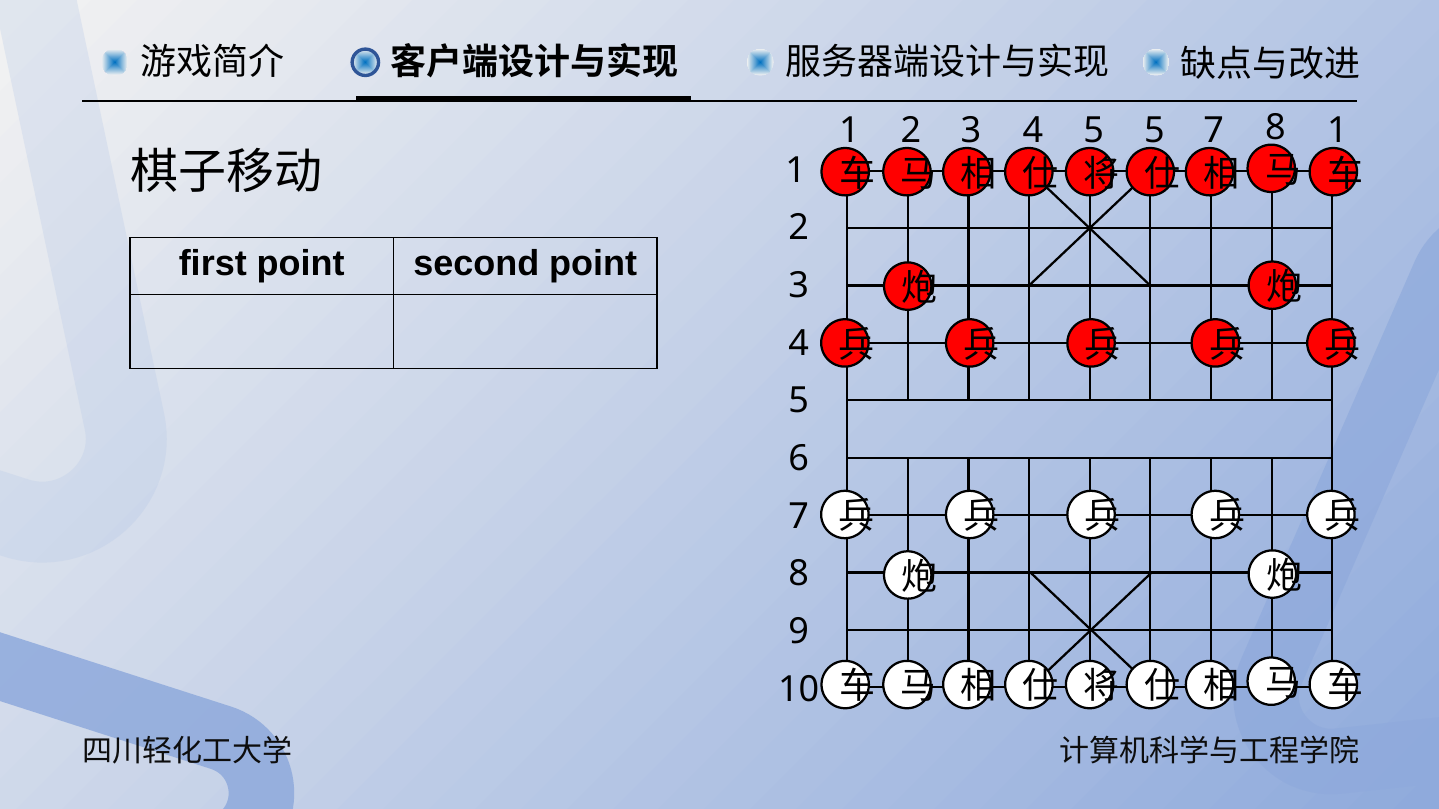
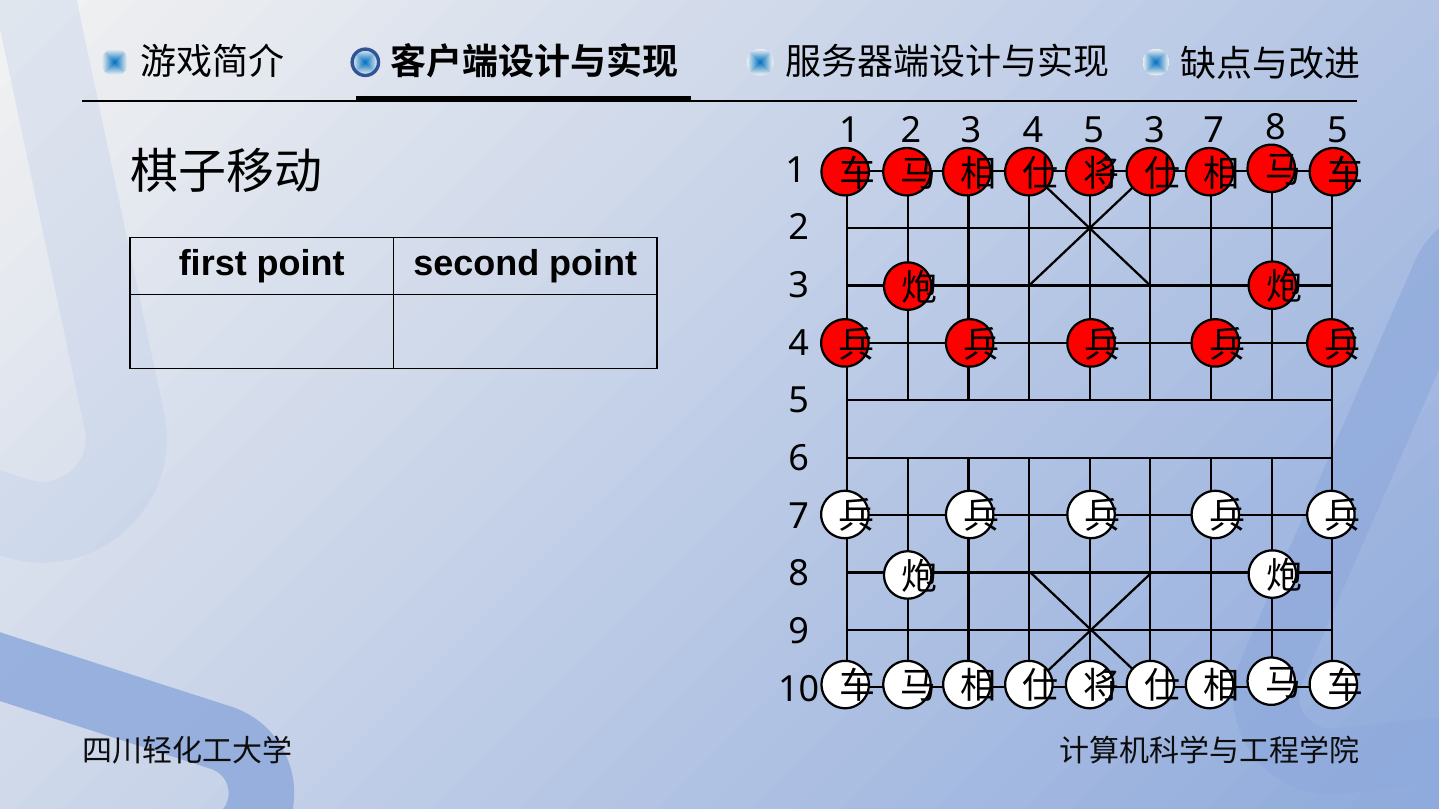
5 5: 5 -> 3
8 1: 1 -> 5
